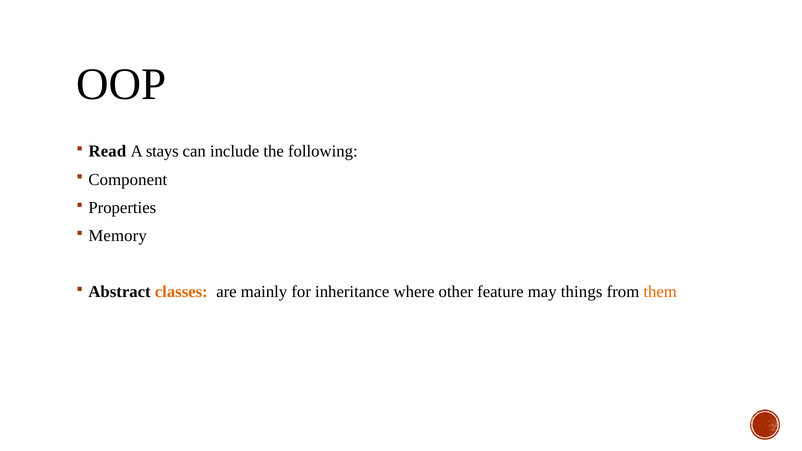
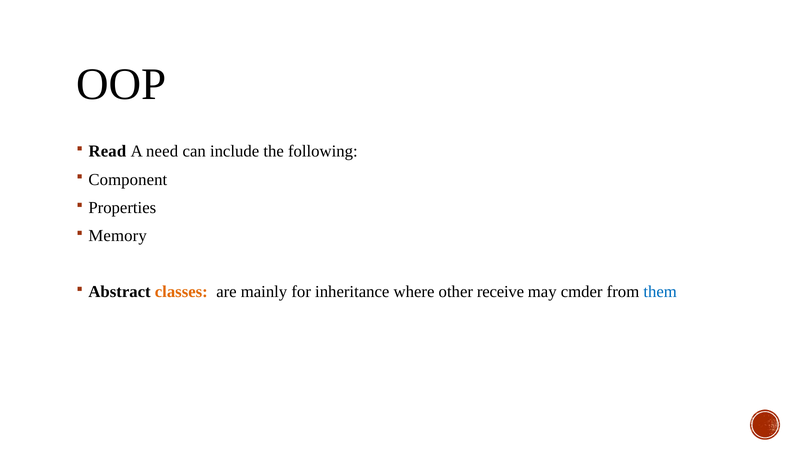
stays: stays -> need
feature: feature -> receive
things: things -> cmder
them colour: orange -> blue
